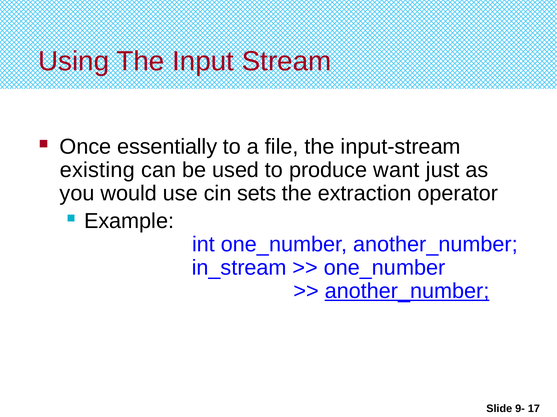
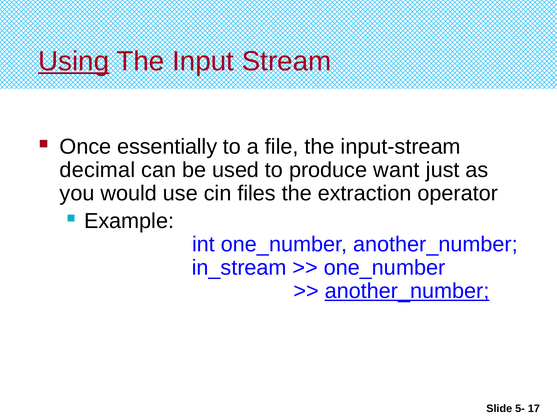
Using underline: none -> present
existing: existing -> decimal
sets: sets -> files
9-: 9- -> 5-
